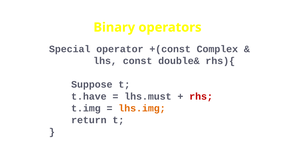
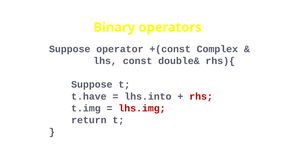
Special at (70, 49): Special -> Suppose
lhs.must: lhs.must -> lhs.into
lhs.img colour: orange -> red
